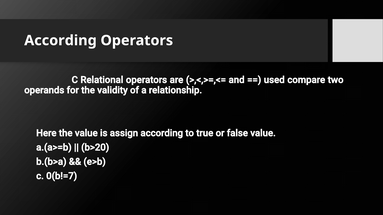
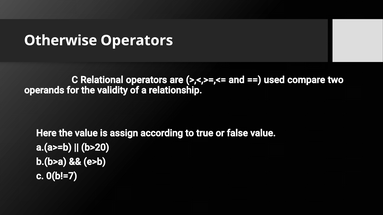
According at (60, 41): According -> Otherwise
